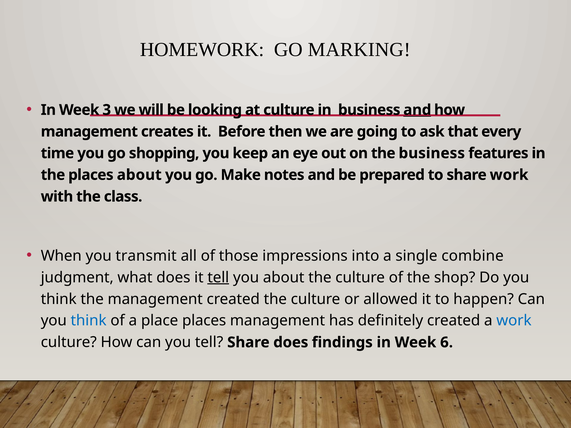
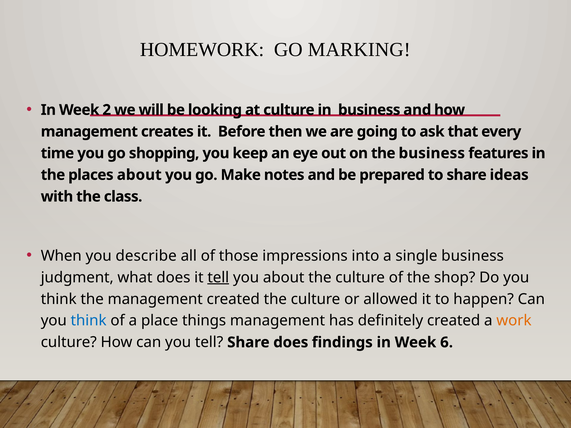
3: 3 -> 2
and at (417, 110) underline: present -> none
share work: work -> ideas
transmit: transmit -> describe
single combine: combine -> business
place places: places -> things
work at (514, 321) colour: blue -> orange
